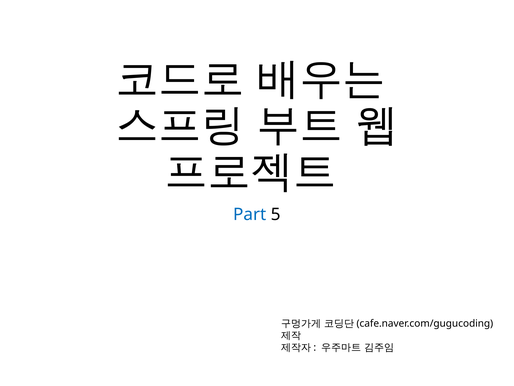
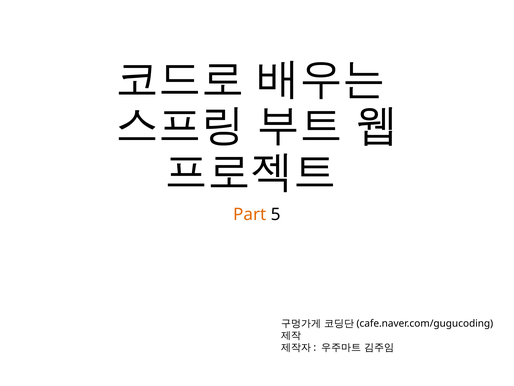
Part colour: blue -> orange
